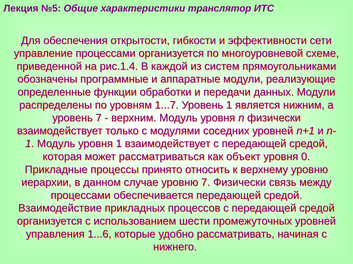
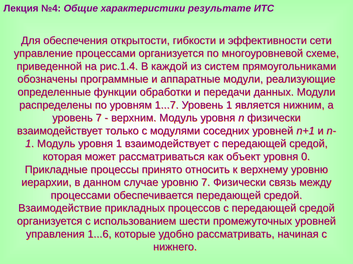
№5: №5 -> №4
транслятор: транслятор -> результате
